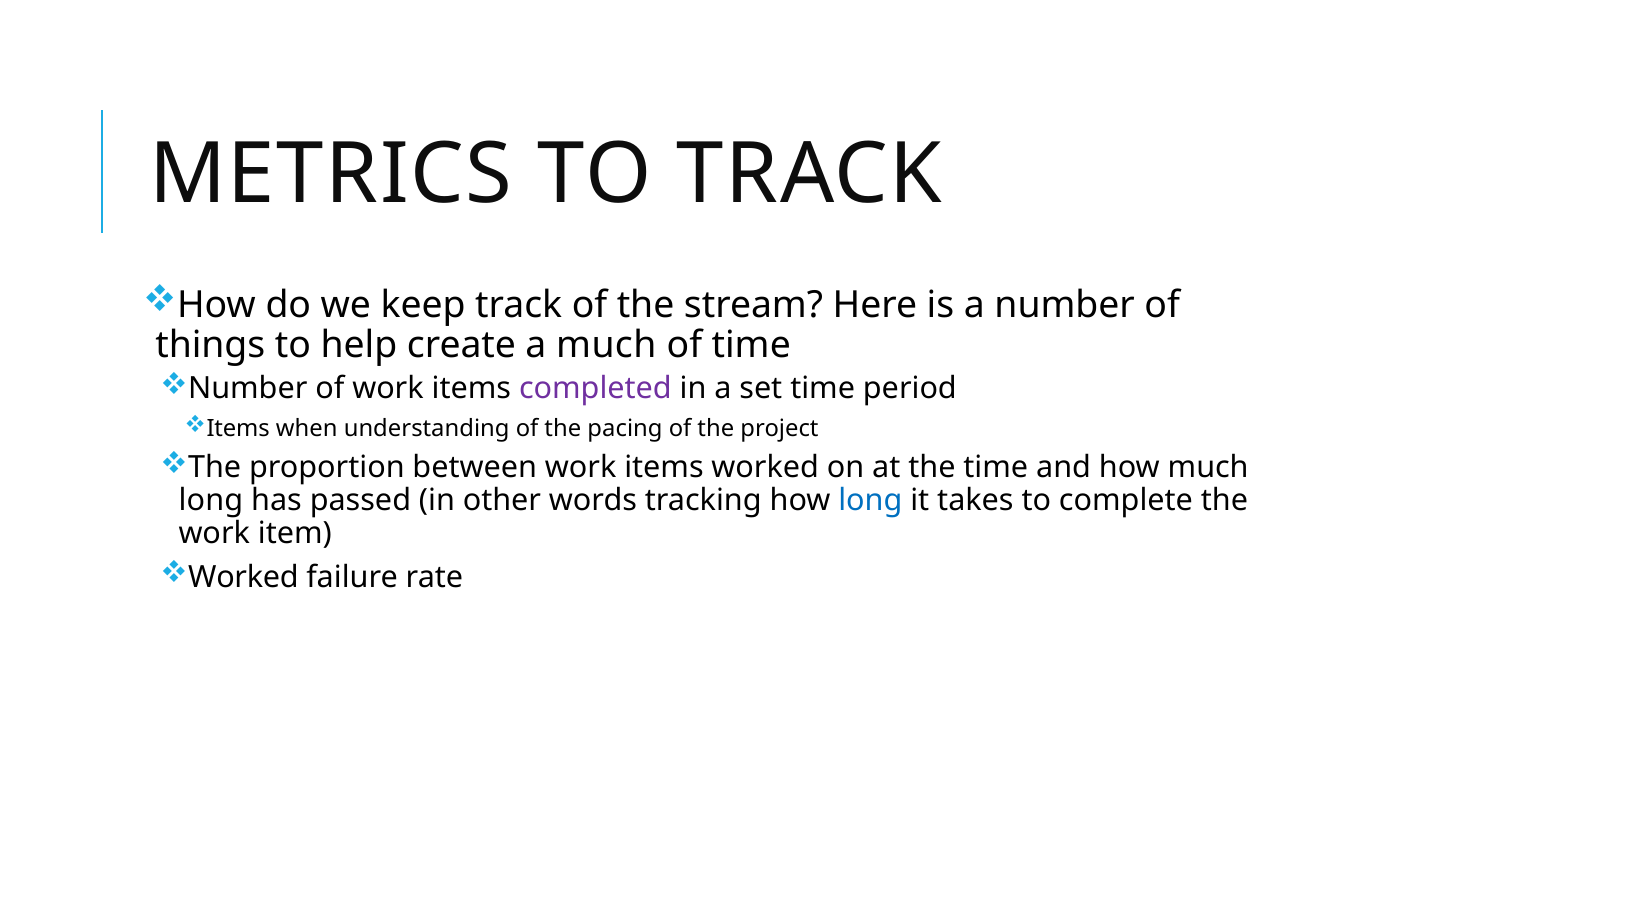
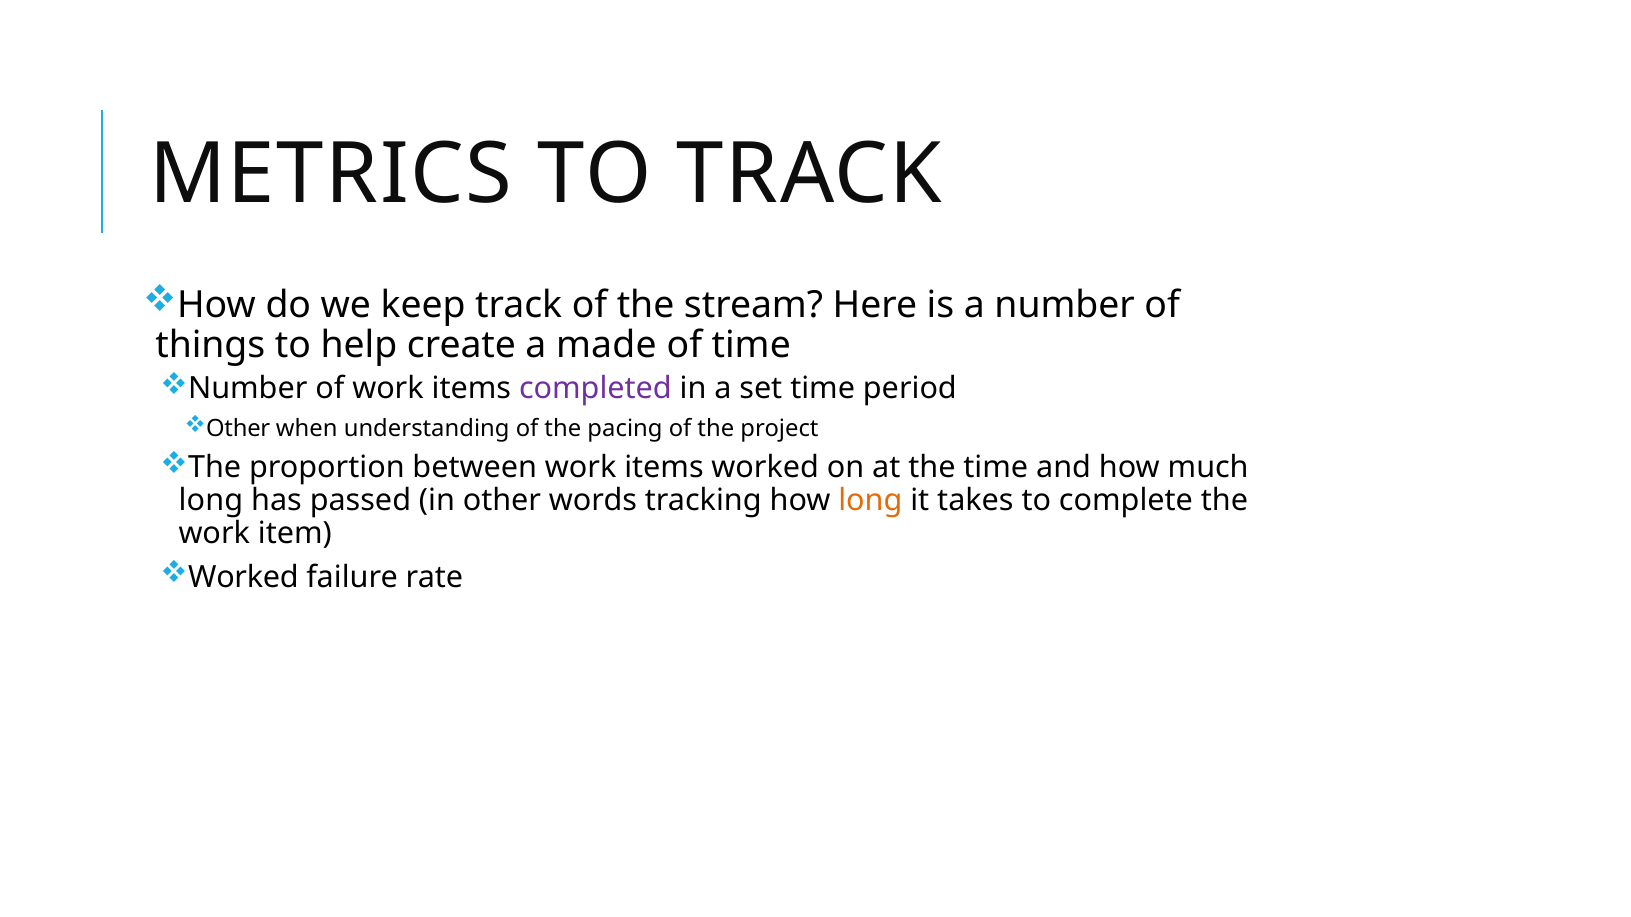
a much: much -> made
Items at (238, 429): Items -> Other
long at (870, 501) colour: blue -> orange
